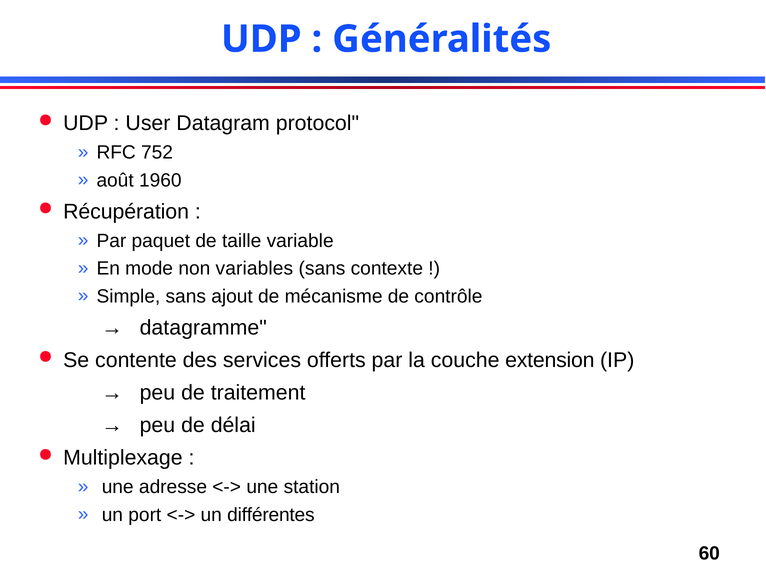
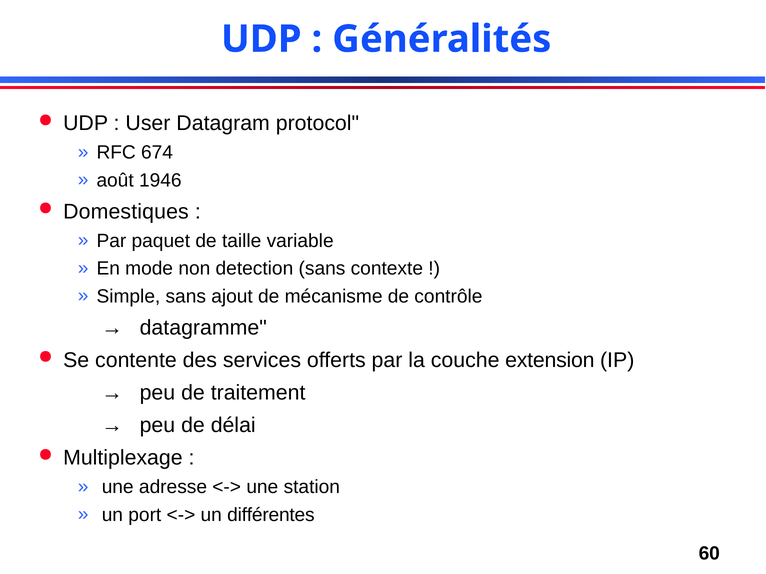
752: 752 -> 674
1960: 1960 -> 1946
Récupération: Récupération -> Domestiques
variables: variables -> detection
